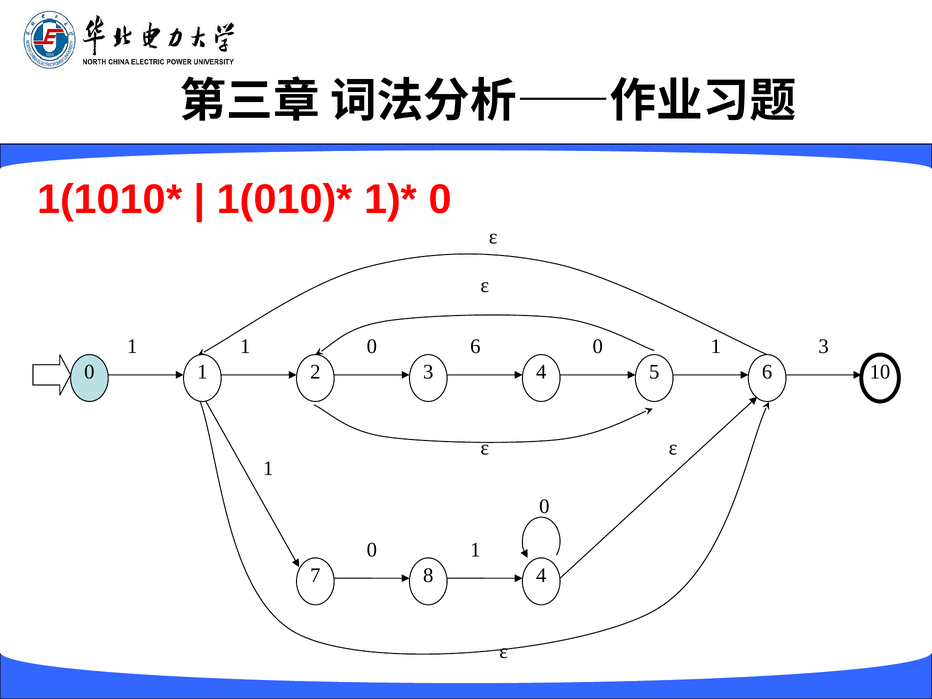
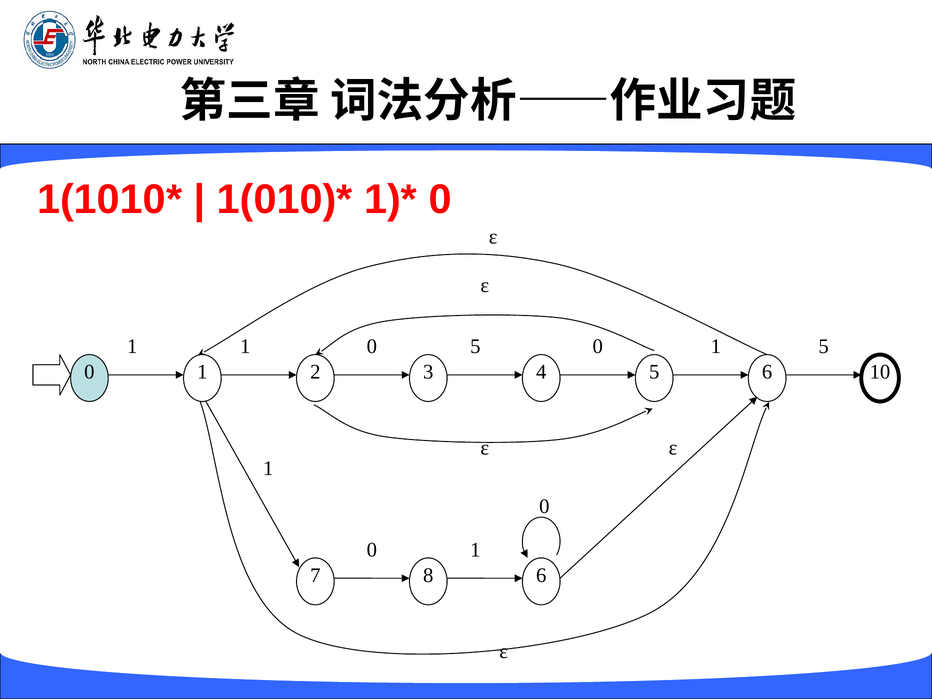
6 at (475, 346): 6 -> 5
3 at (824, 346): 3 -> 5
7 4: 4 -> 6
